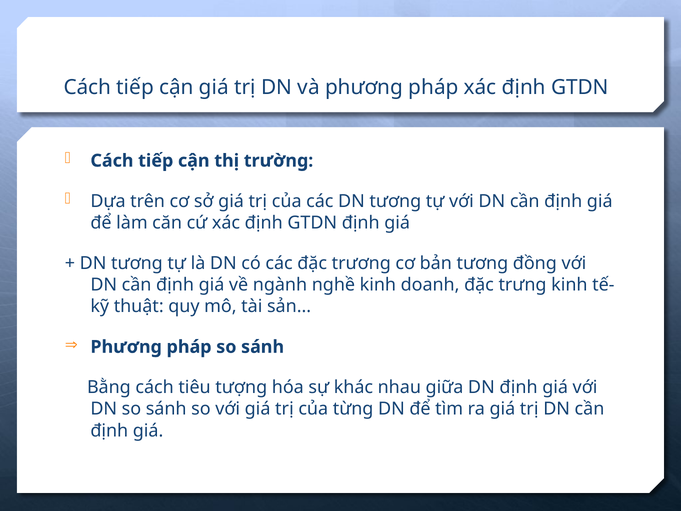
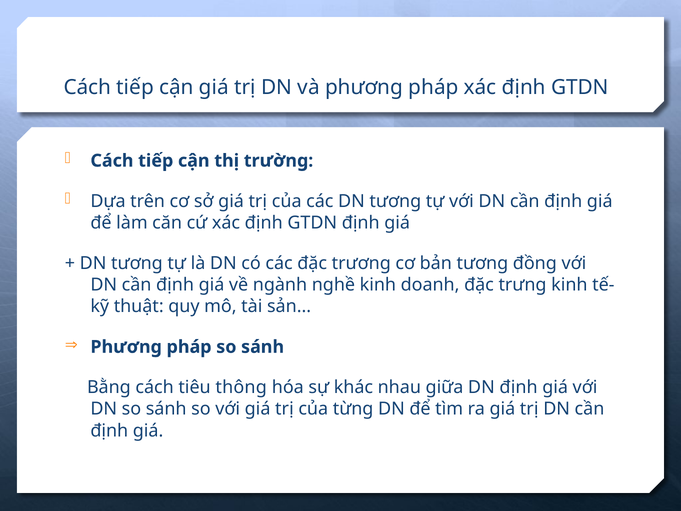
tượng: tượng -> thông
